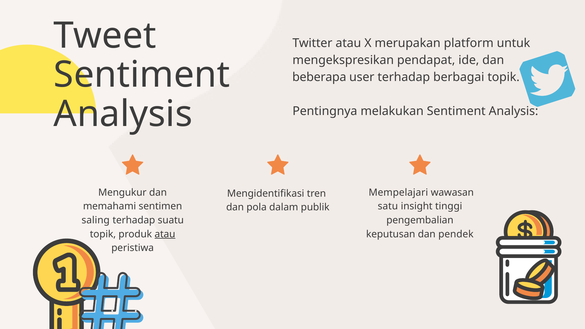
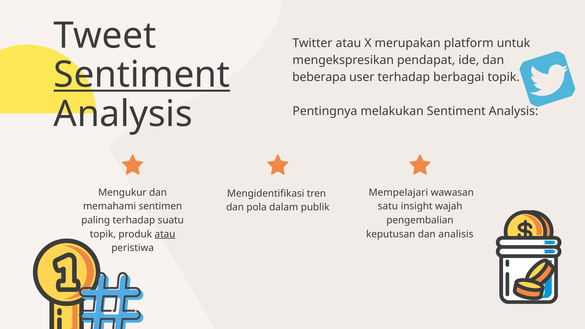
Sentiment at (142, 75) underline: none -> present
tinggi: tinggi -> wajah
saling: saling -> paling
pendek: pendek -> analisis
